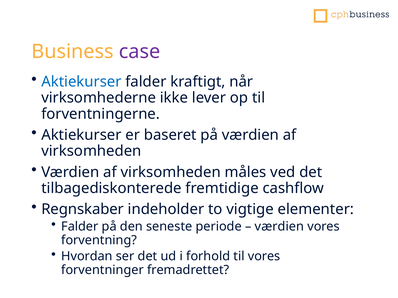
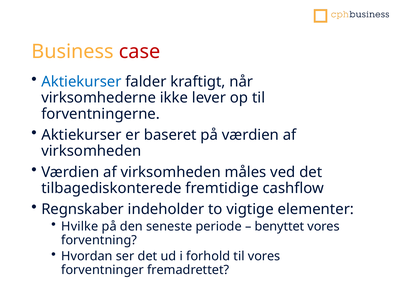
case colour: purple -> red
Falder at (80, 227): Falder -> Hvilke
værdien at (279, 227): værdien -> benyttet
